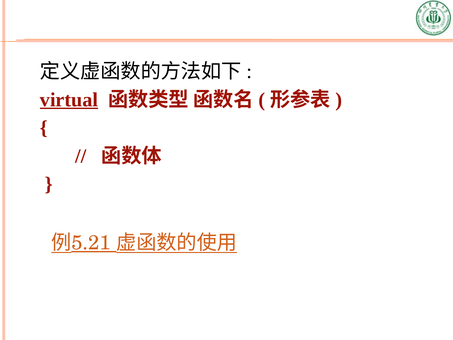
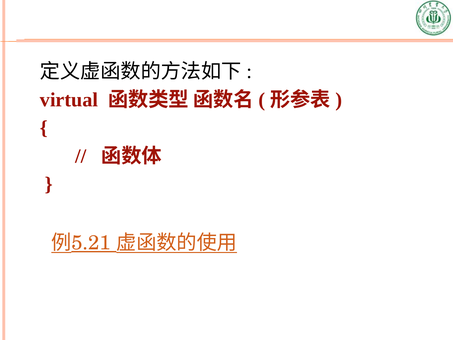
virtual underline: present -> none
